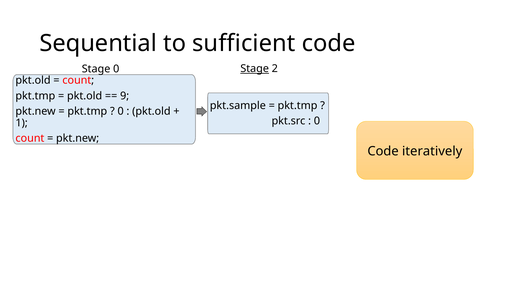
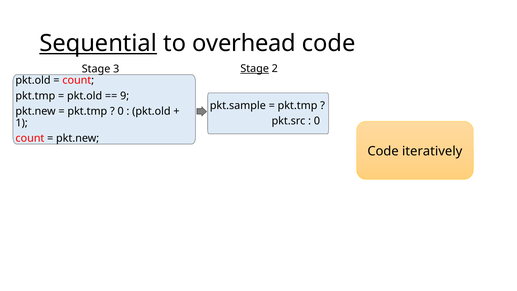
Sequential underline: none -> present
sufficient: sufficient -> overhead
Stage 0: 0 -> 3
